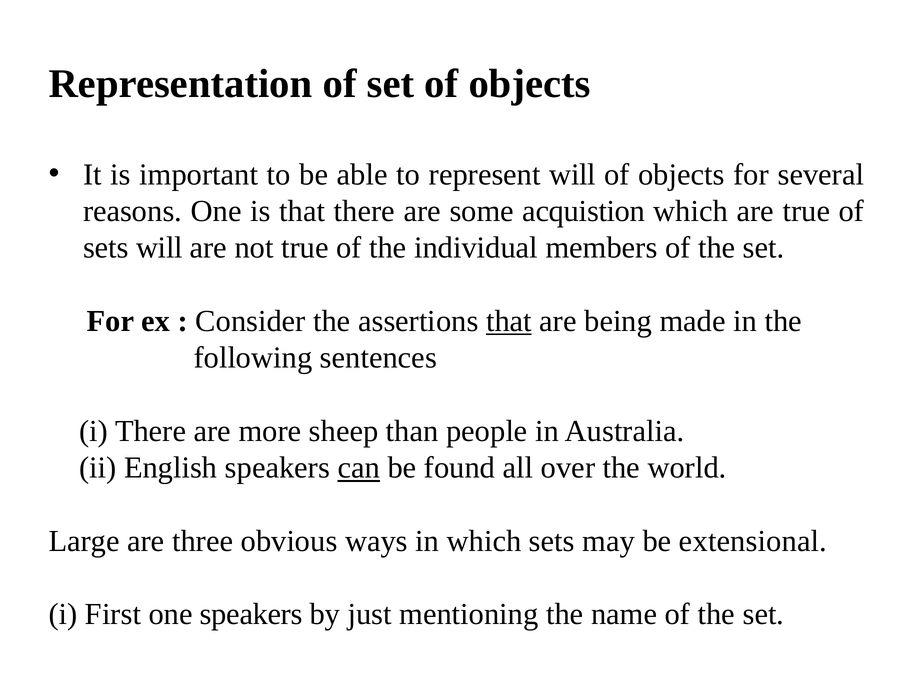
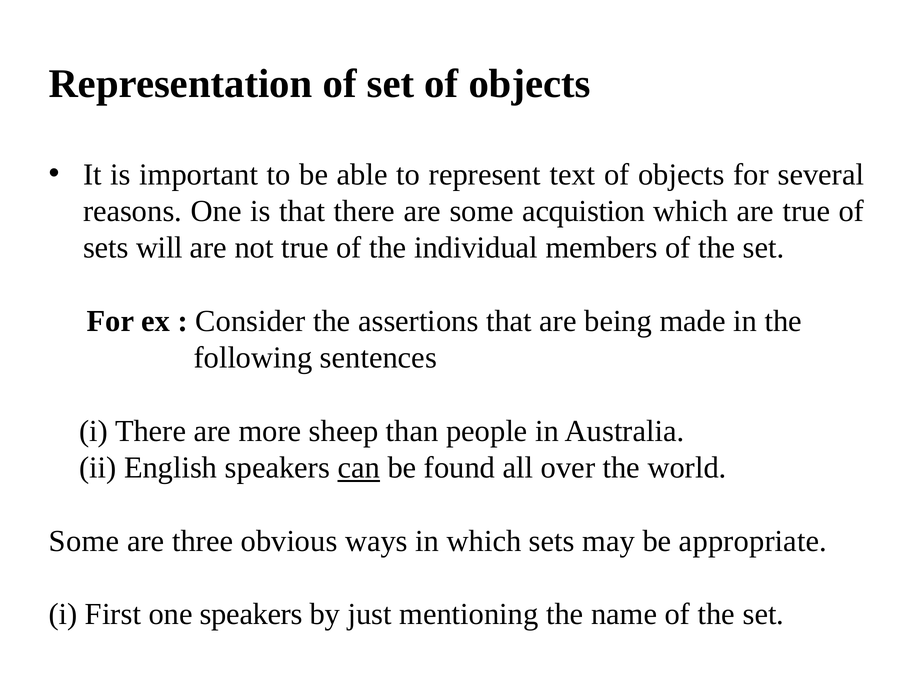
represent will: will -> text
that at (509, 321) underline: present -> none
Large at (84, 541): Large -> Some
extensional: extensional -> appropriate
